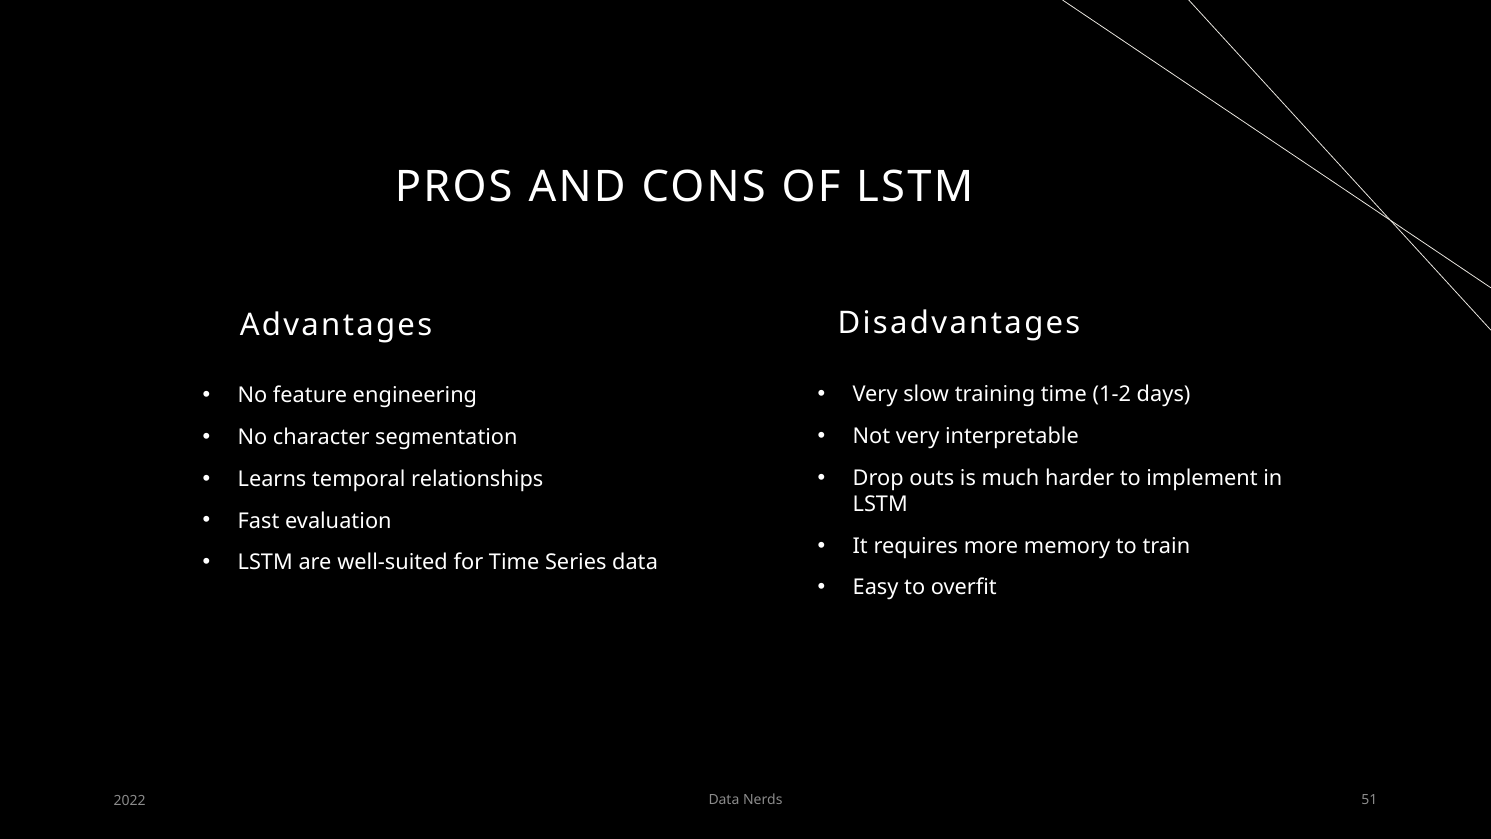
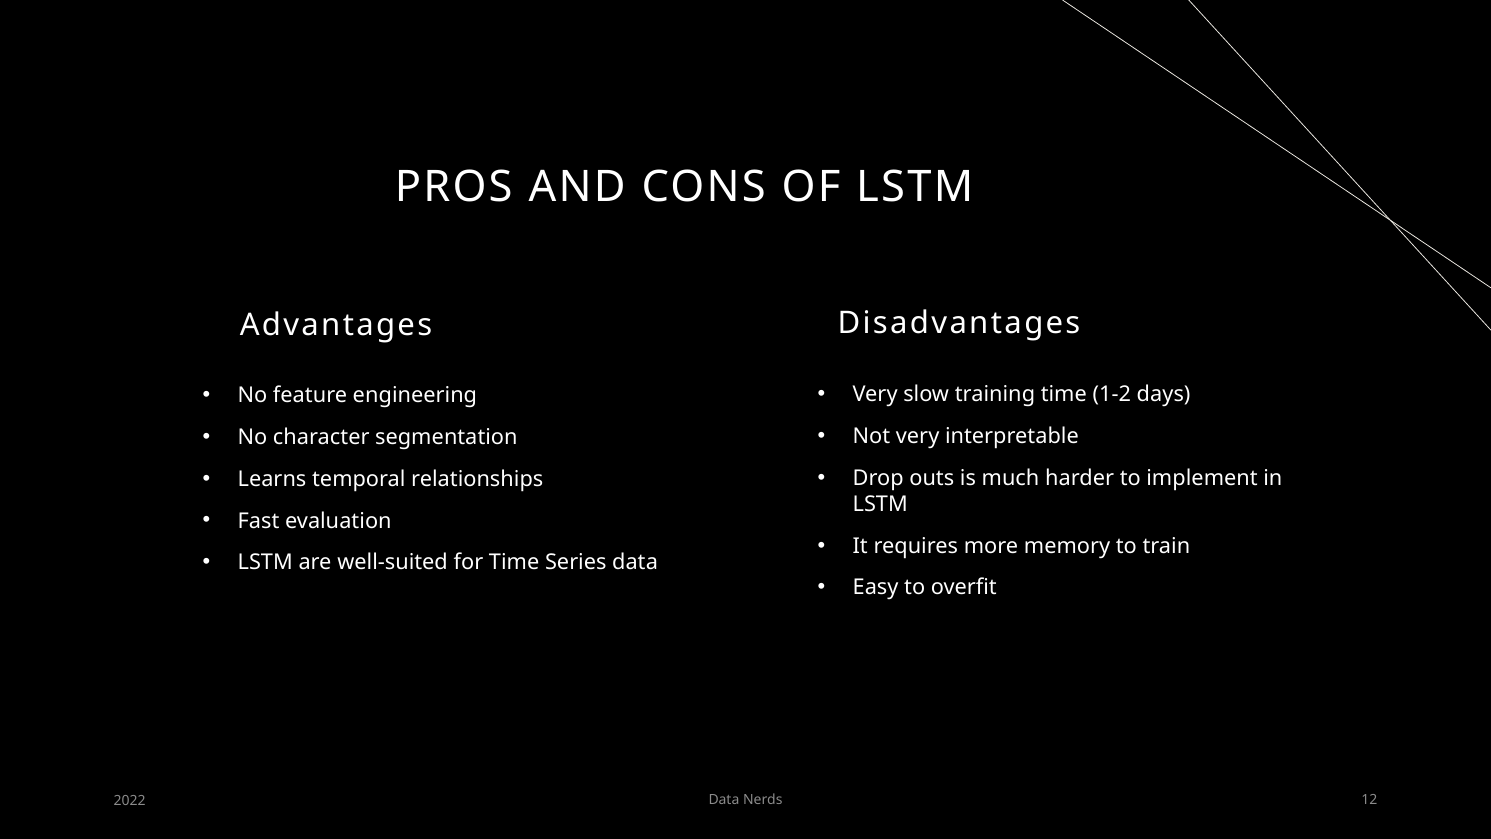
51: 51 -> 12
